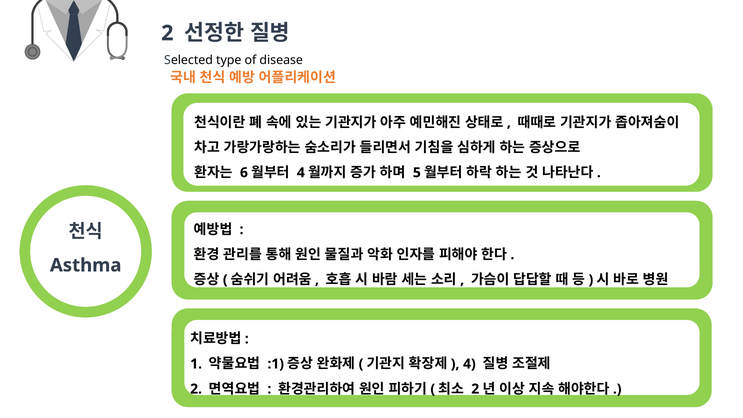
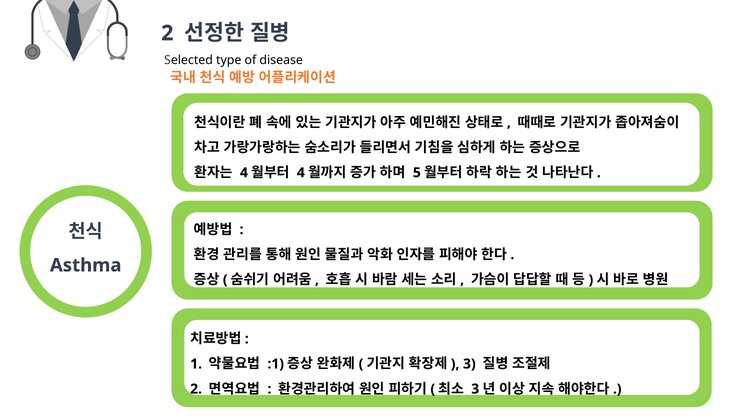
6 at (244, 173): 6 -> 4
4 at (469, 364): 4 -> 3
2 at (475, 389): 2 -> 3
